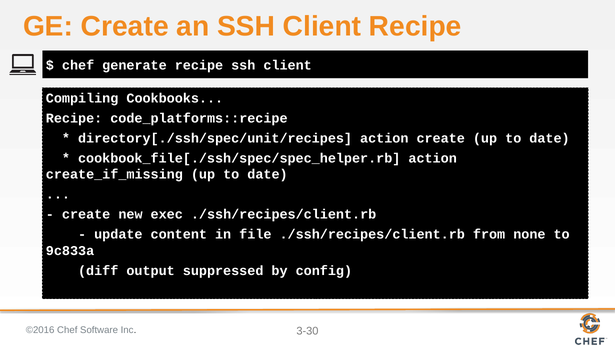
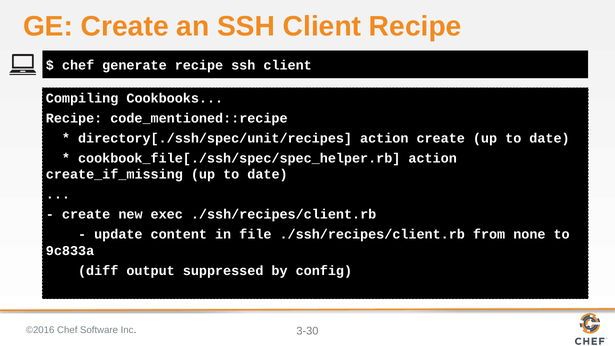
code_platforms::recipe: code_platforms::recipe -> code_mentioned::recipe
